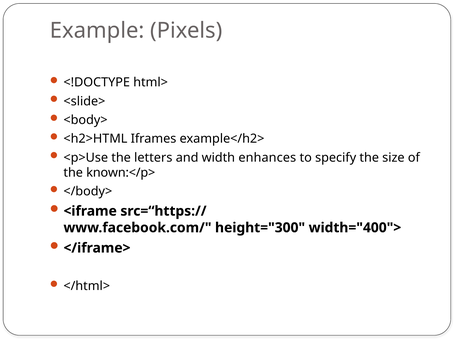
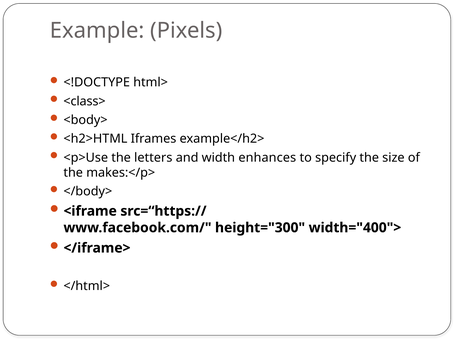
<slide>: <slide> -> <class>
known:</p>: known:</p> -> makes:</p>
